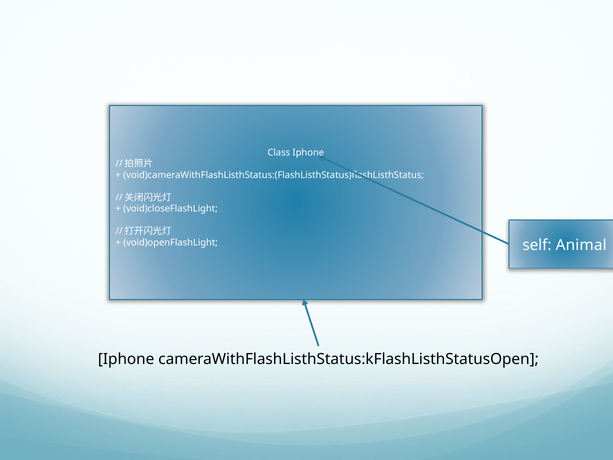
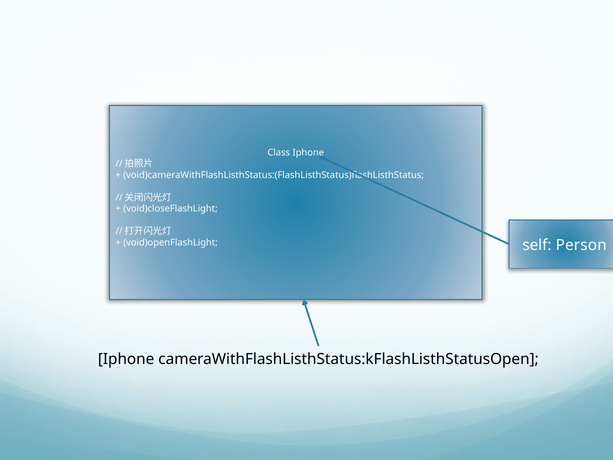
Animal: Animal -> Person
